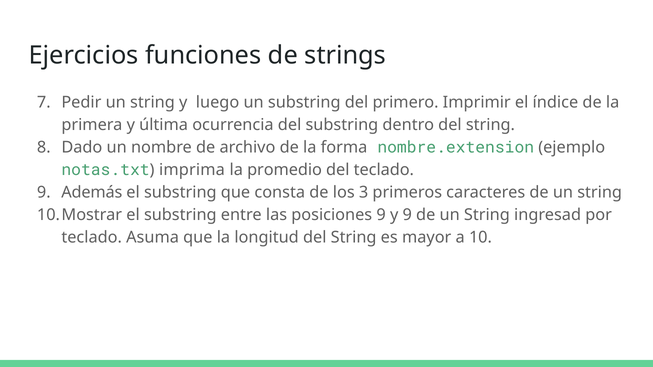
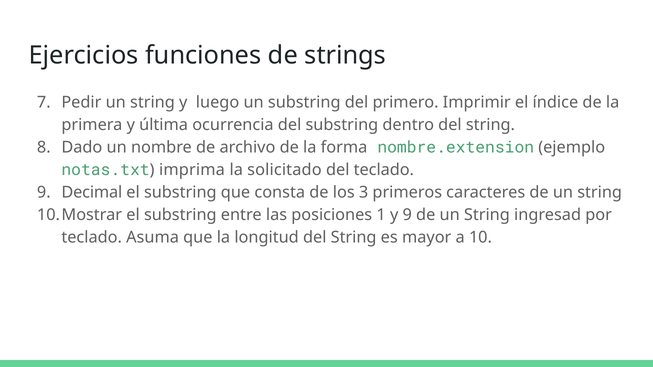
promedio: promedio -> solicitado
Además: Además -> Decimal
posiciones 9: 9 -> 1
